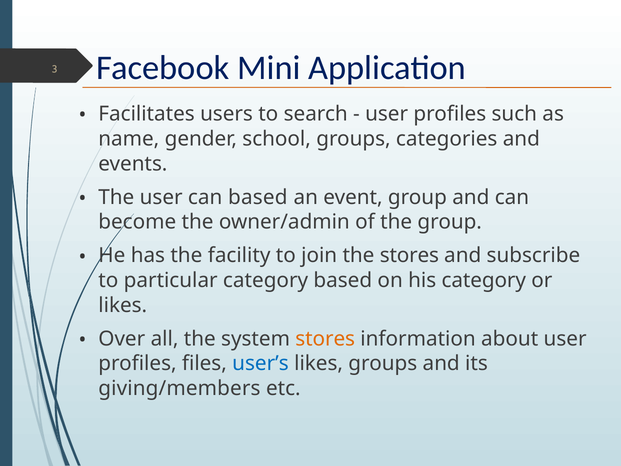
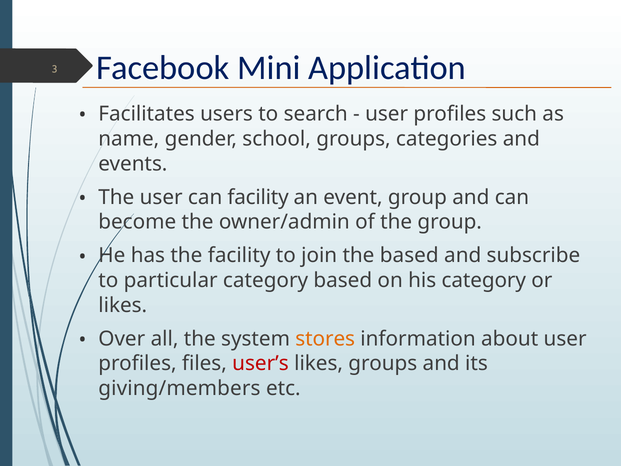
can based: based -> facility
the stores: stores -> based
user’s colour: blue -> red
